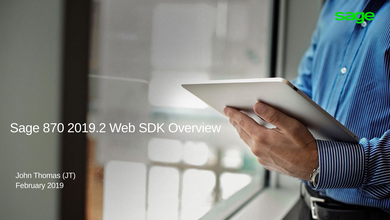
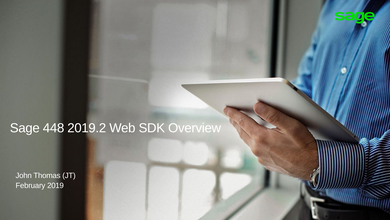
870: 870 -> 448
